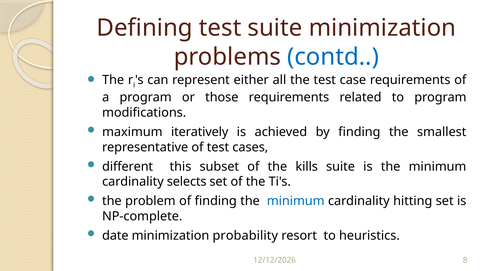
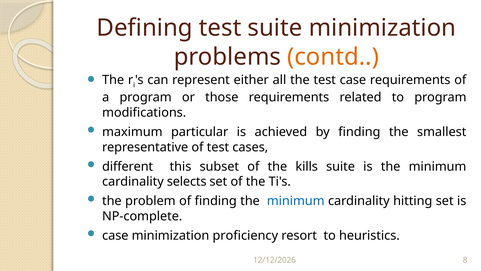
contd colour: blue -> orange
iteratively: iteratively -> particular
date at (115, 235): date -> case
probability: probability -> proficiency
